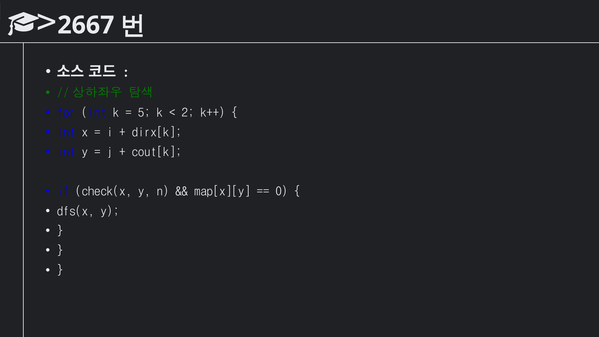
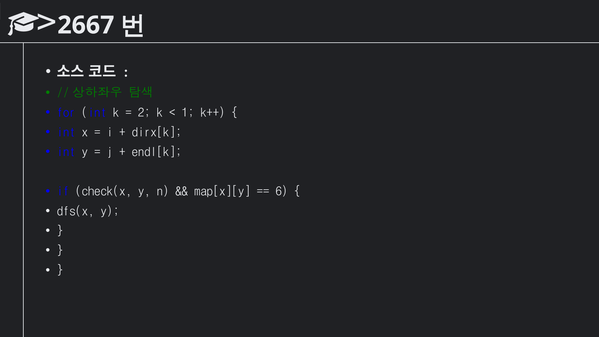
5: 5 -> 2
2: 2 -> 1
cout[k: cout[k -> endl[k
0: 0 -> 6
